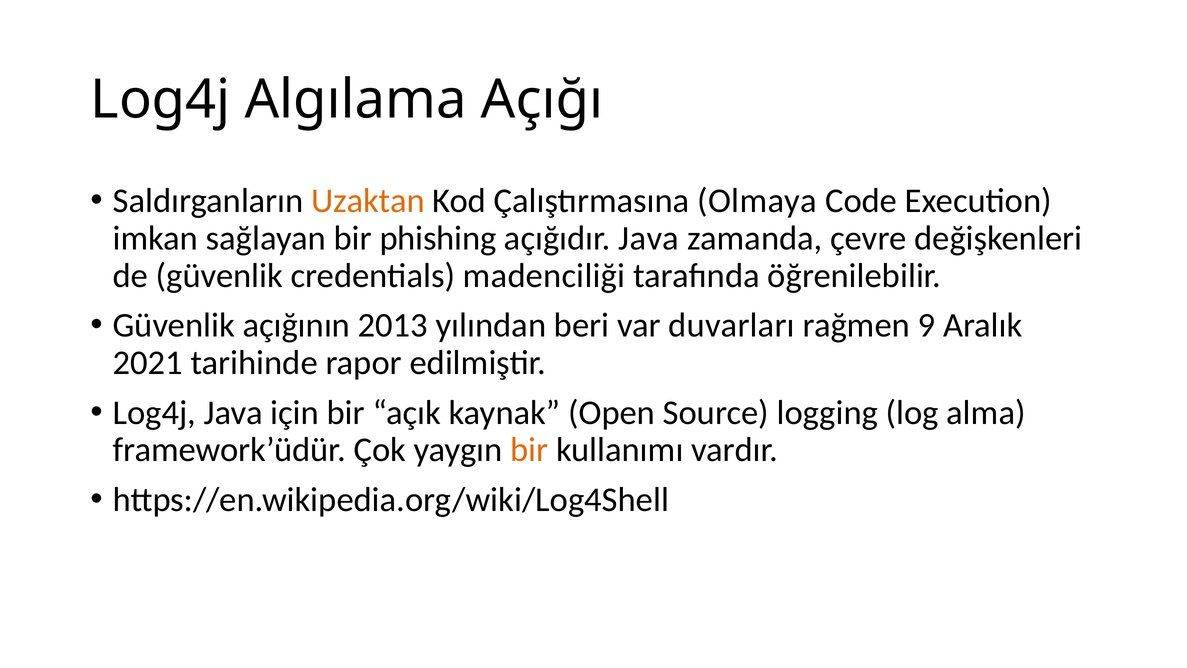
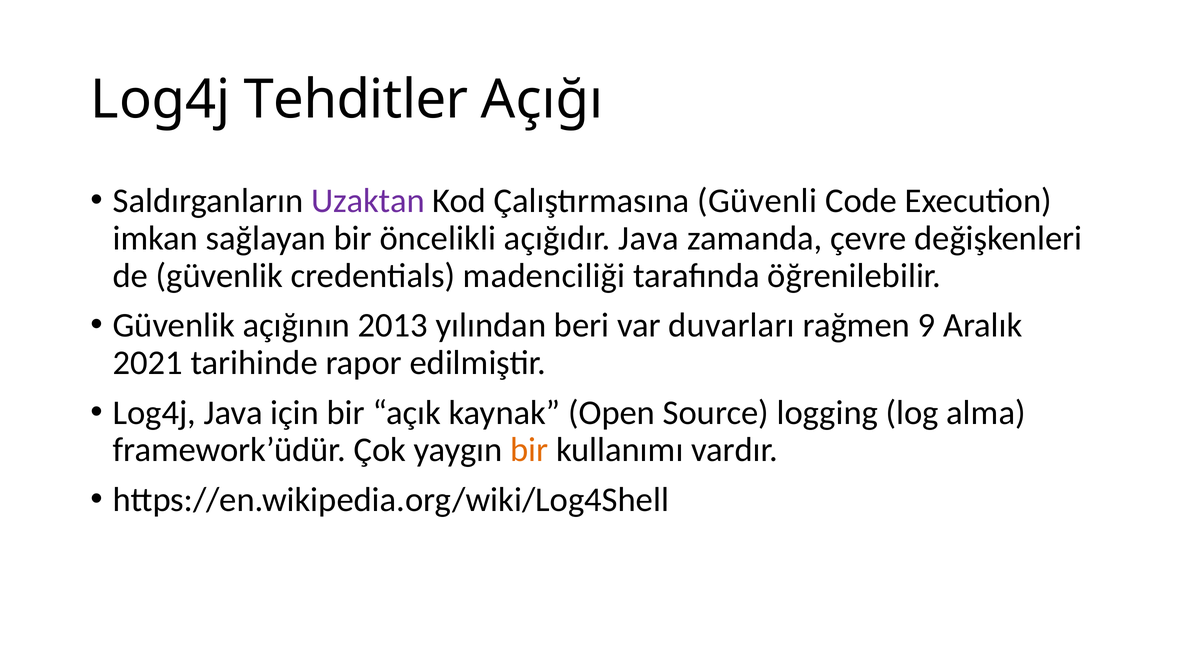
Algılama: Algılama -> Tehditler
Uzaktan colour: orange -> purple
Olmaya: Olmaya -> Güvenli
phishing: phishing -> öncelikli
